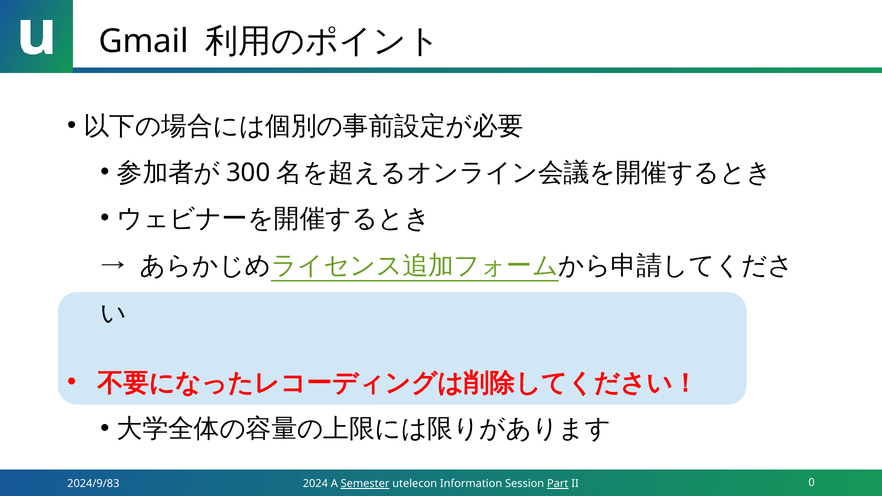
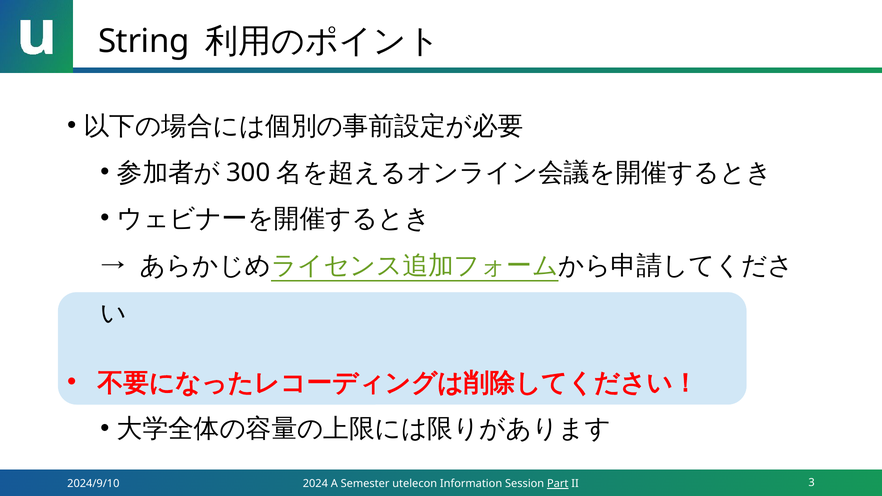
Gmail: Gmail -> String
2024/9/83: 2024/9/83 -> 2024/9/10
Semester underline: present -> none
0: 0 -> 3
